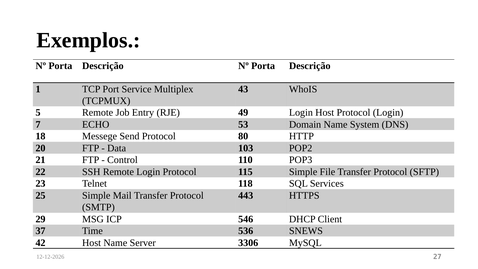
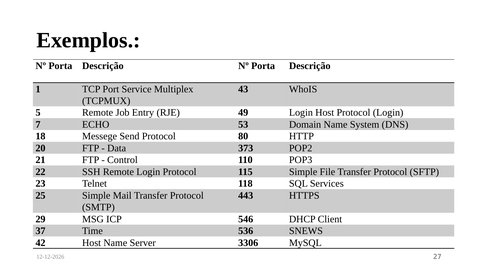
103: 103 -> 373
